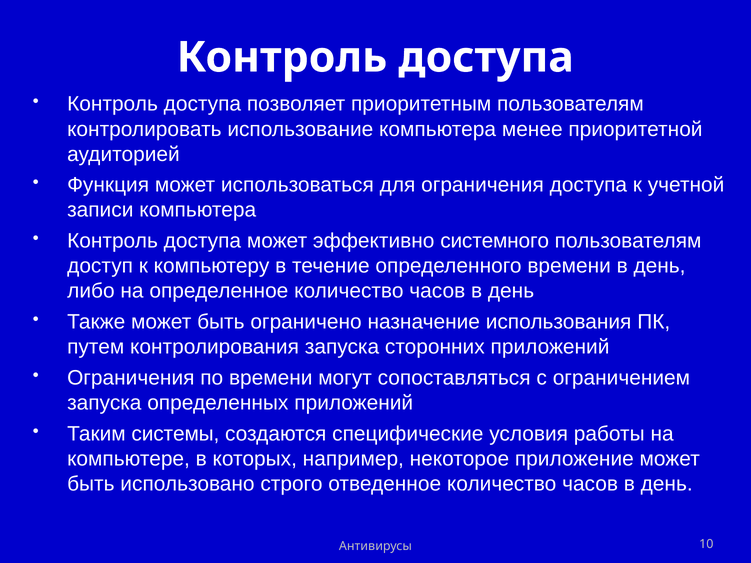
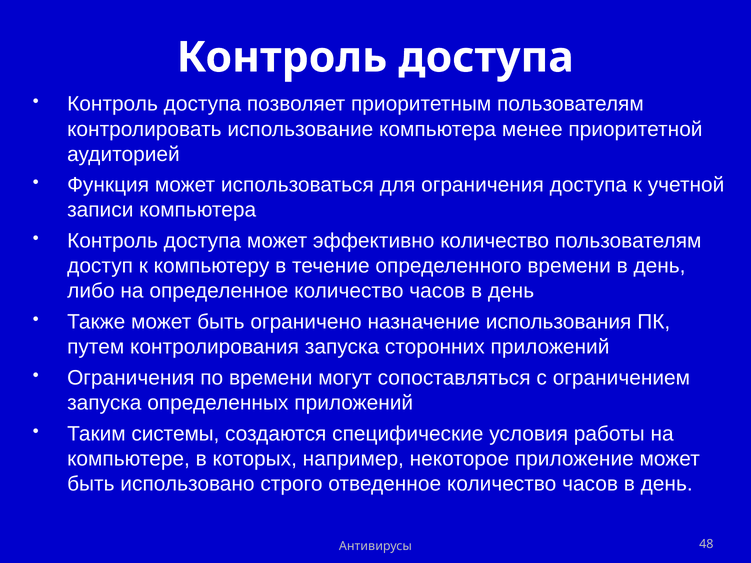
эффективно системного: системного -> количество
10: 10 -> 48
